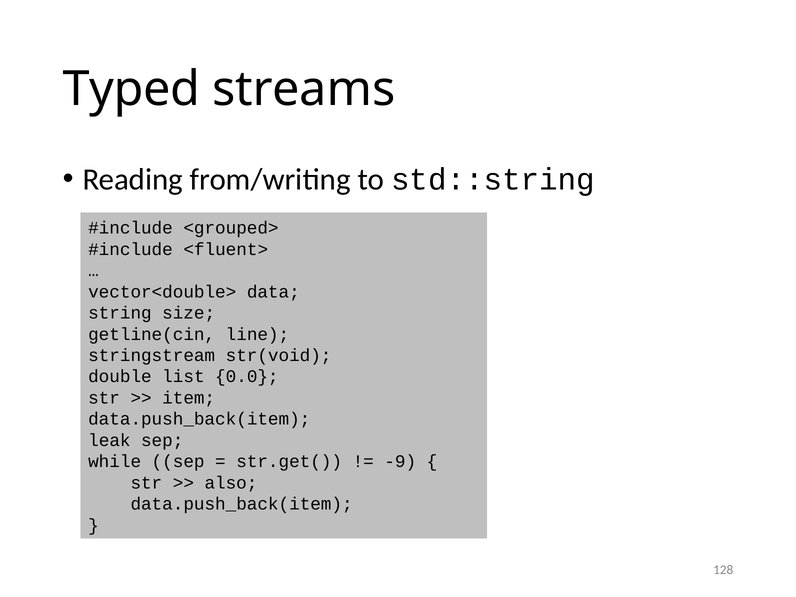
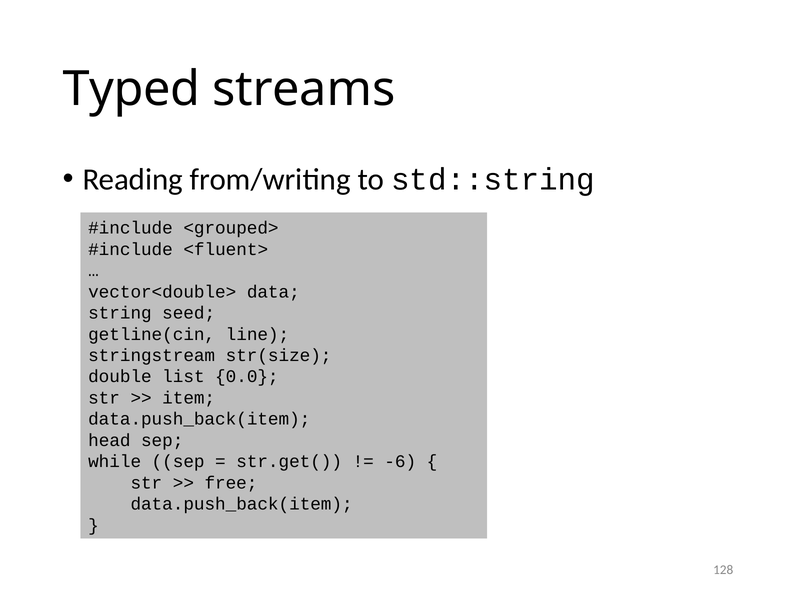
size: size -> seed
str(void: str(void -> str(size
leak: leak -> head
-9: -9 -> -6
also: also -> free
